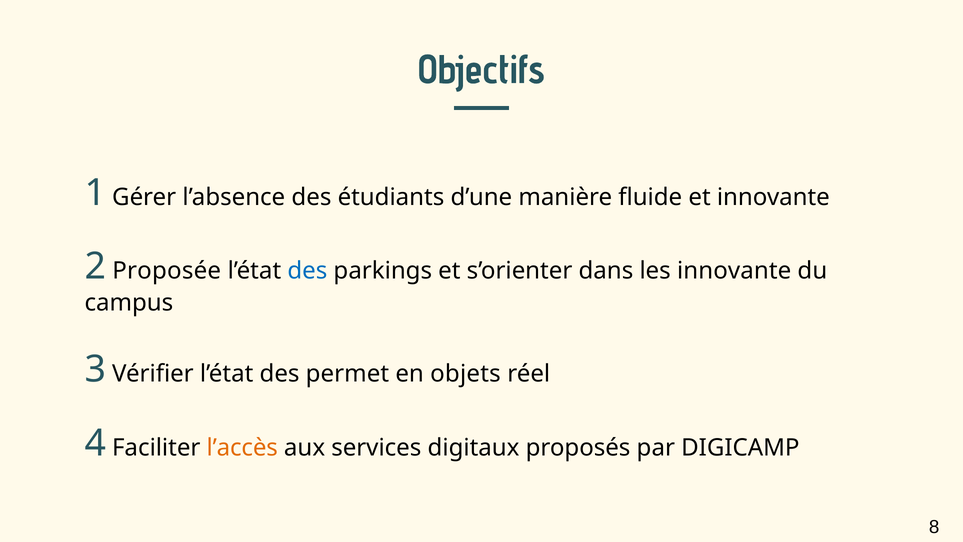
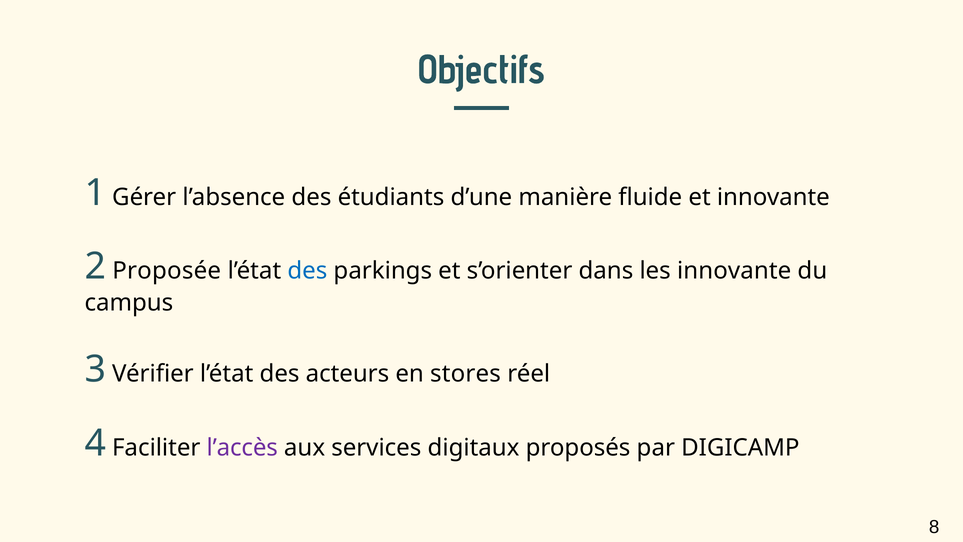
permet: permet -> acteurs
objets: objets -> stores
l’accès colour: orange -> purple
